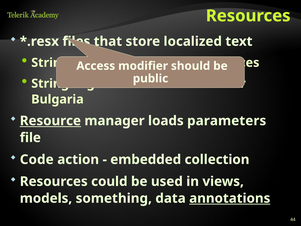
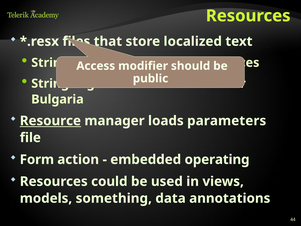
Code: Code -> Form
collection: collection -> operating
annotations underline: present -> none
